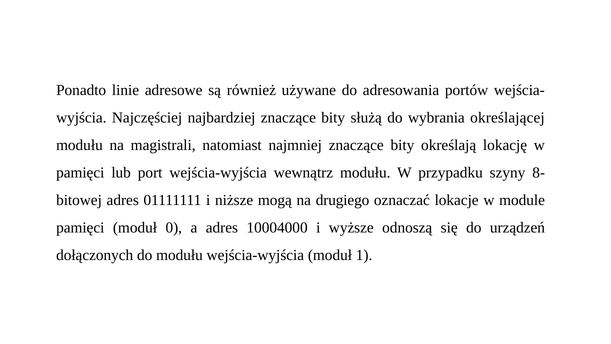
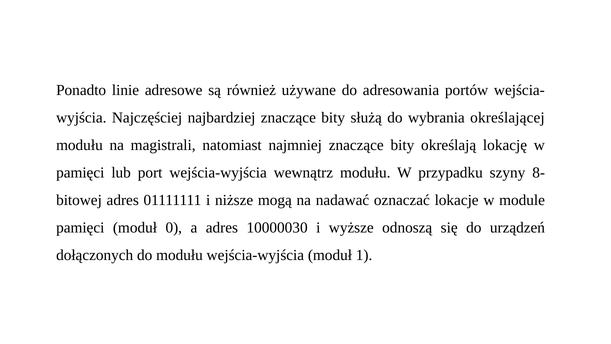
drugiego: drugiego -> nadawać
10004000: 10004000 -> 10000030
